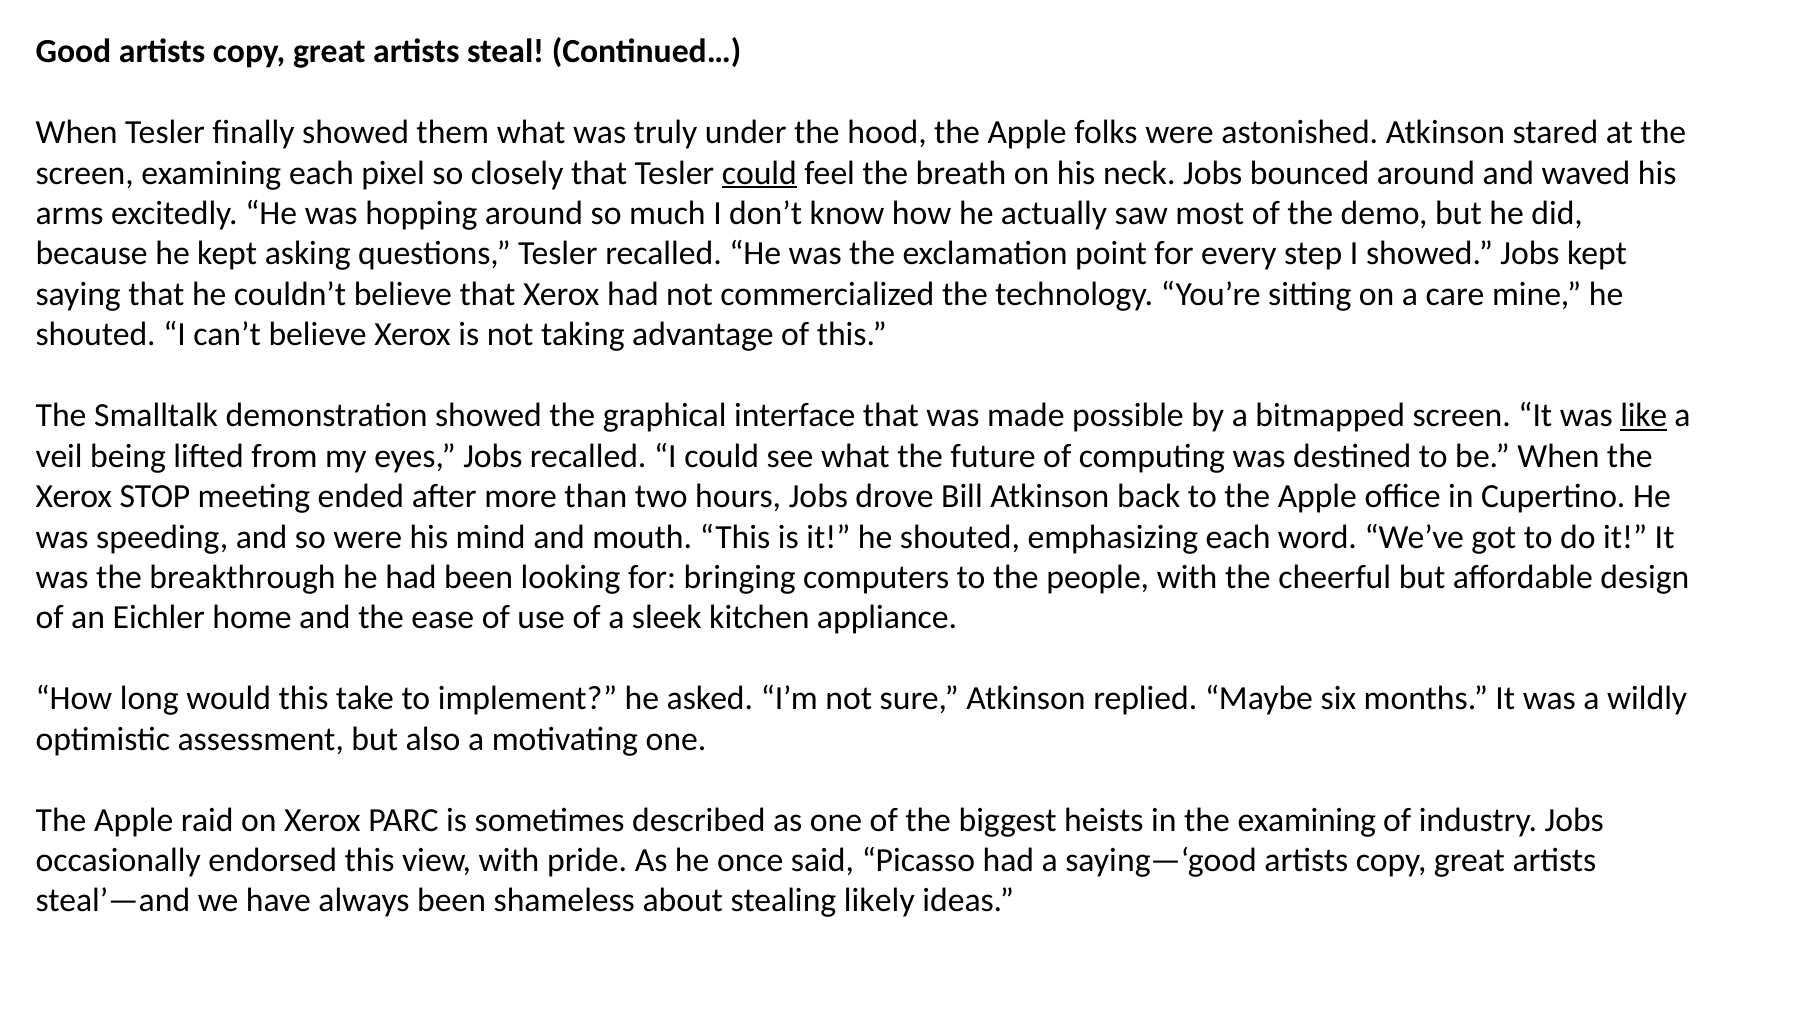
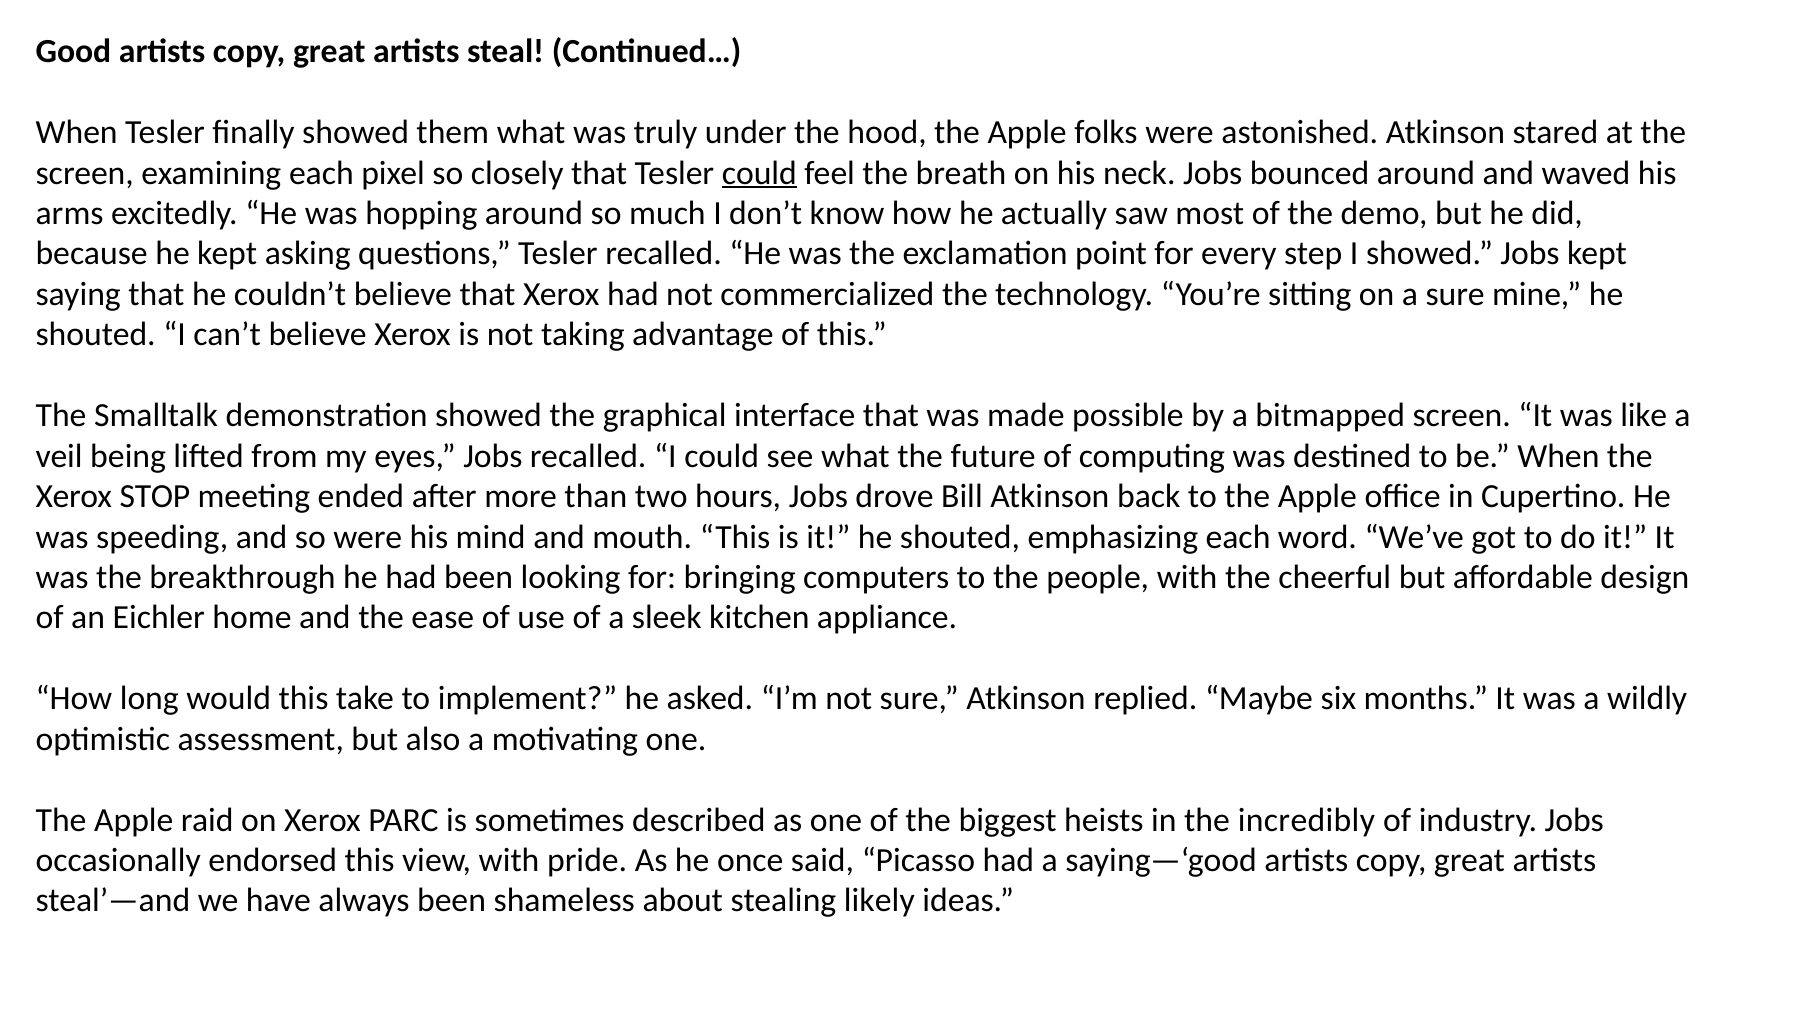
a care: care -> sure
like underline: present -> none
the examining: examining -> incredibly
